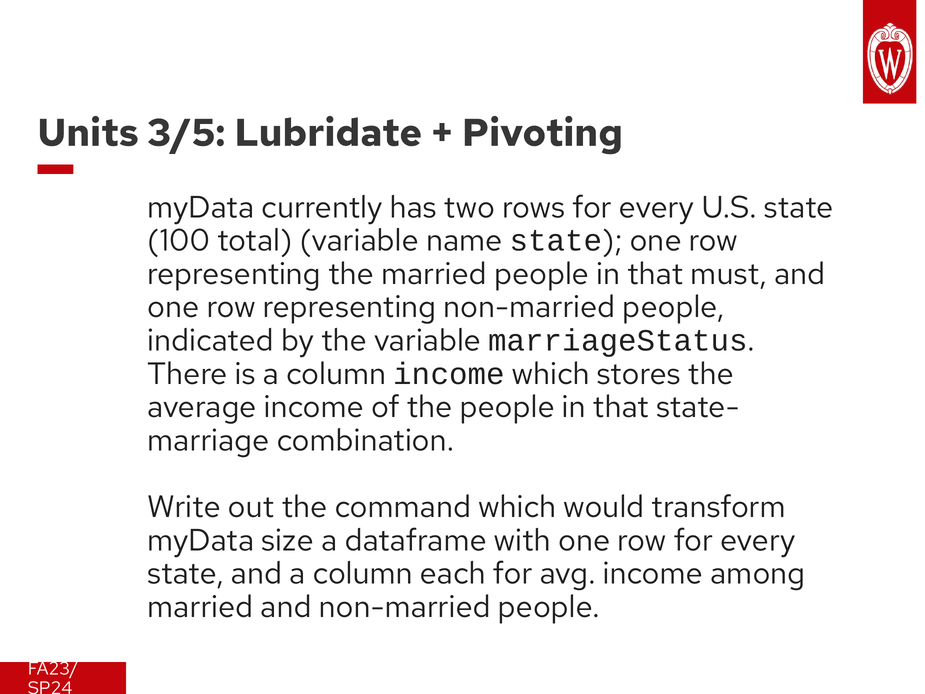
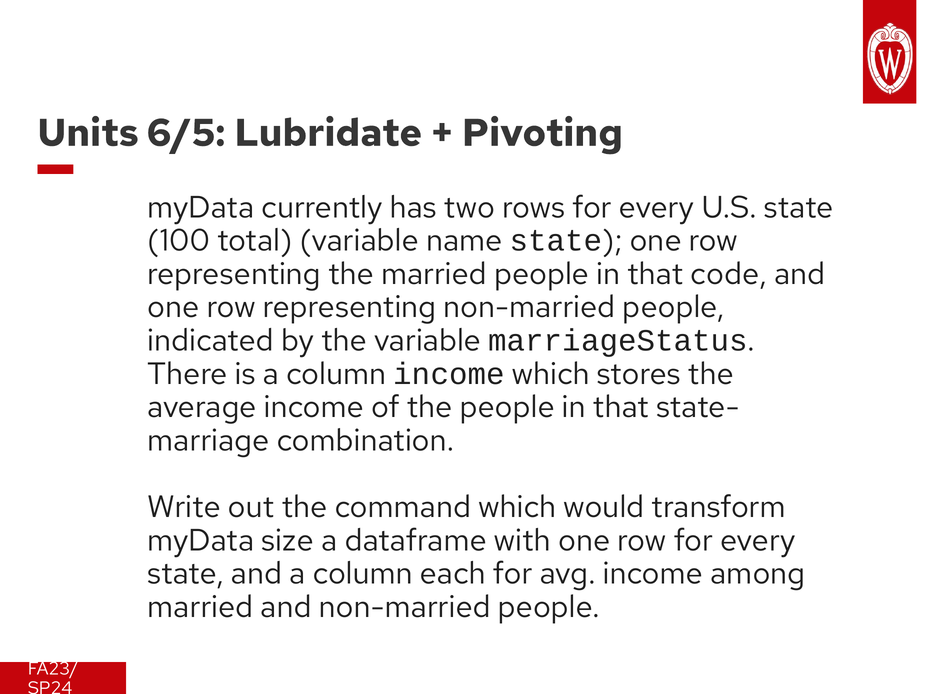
3/5: 3/5 -> 6/5
must: must -> code
